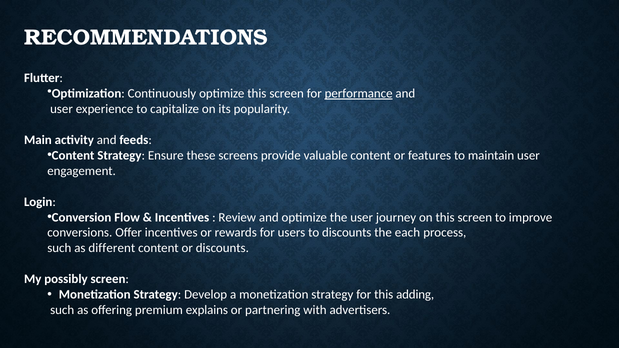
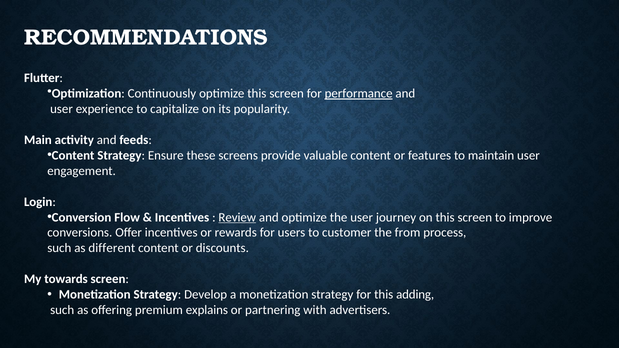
Review underline: none -> present
to discounts: discounts -> customer
each: each -> from
possibly: possibly -> towards
